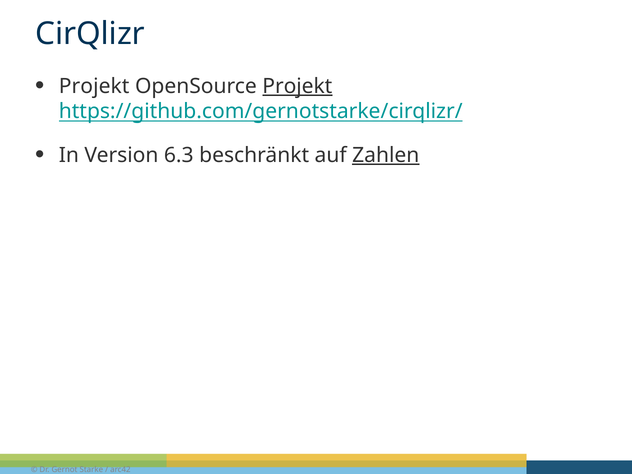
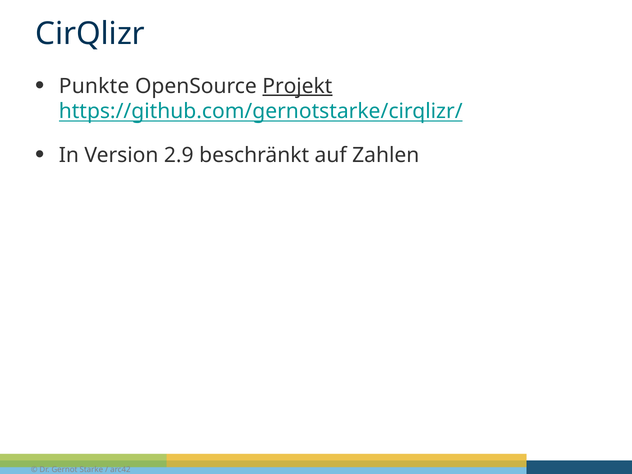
Projekt at (94, 86): Projekt -> Punkte
6.3: 6.3 -> 2.9
Zahlen underline: present -> none
